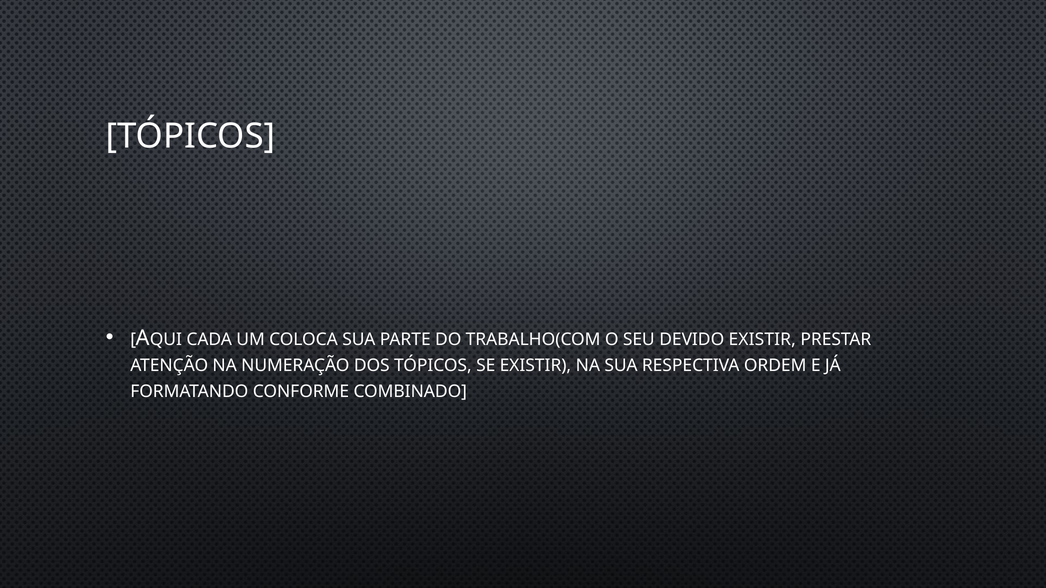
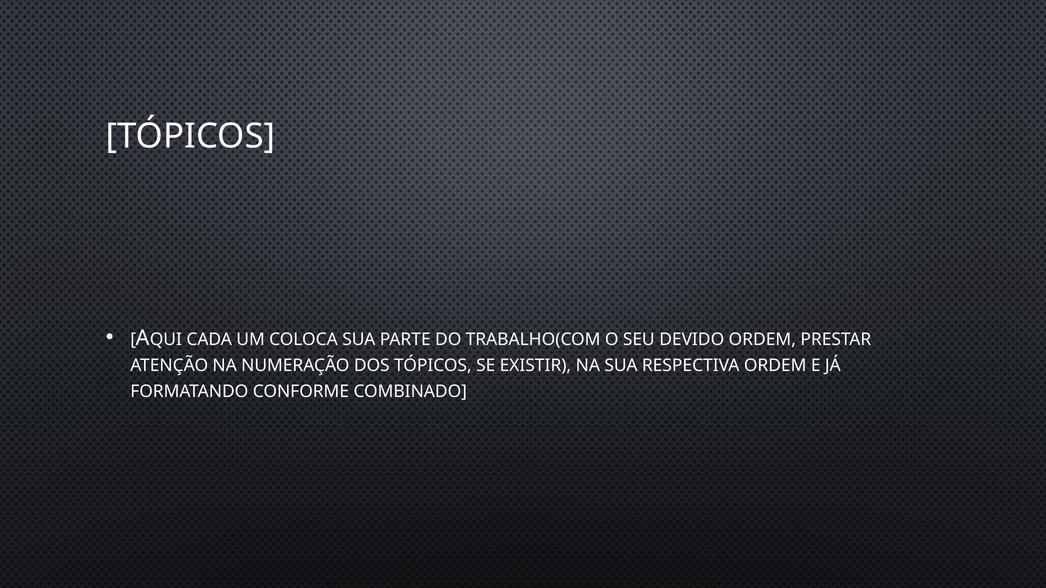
DEVIDO EXISTIR: EXISTIR -> ORDEM
